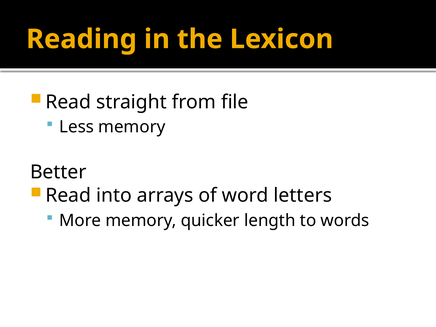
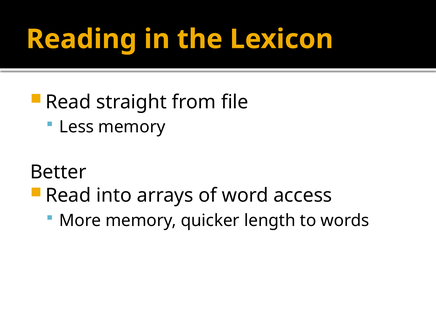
letters: letters -> access
